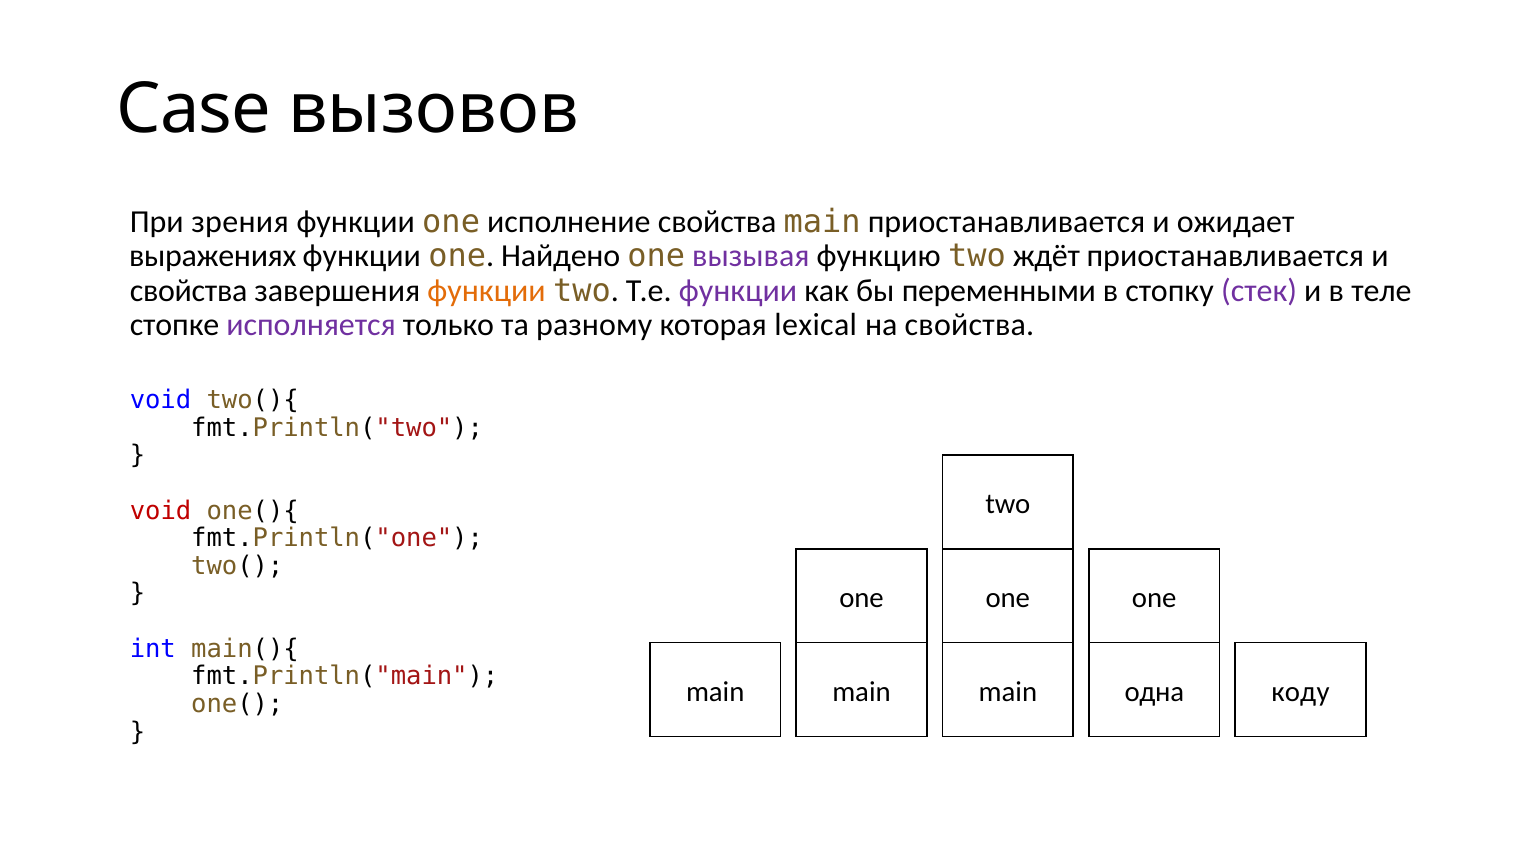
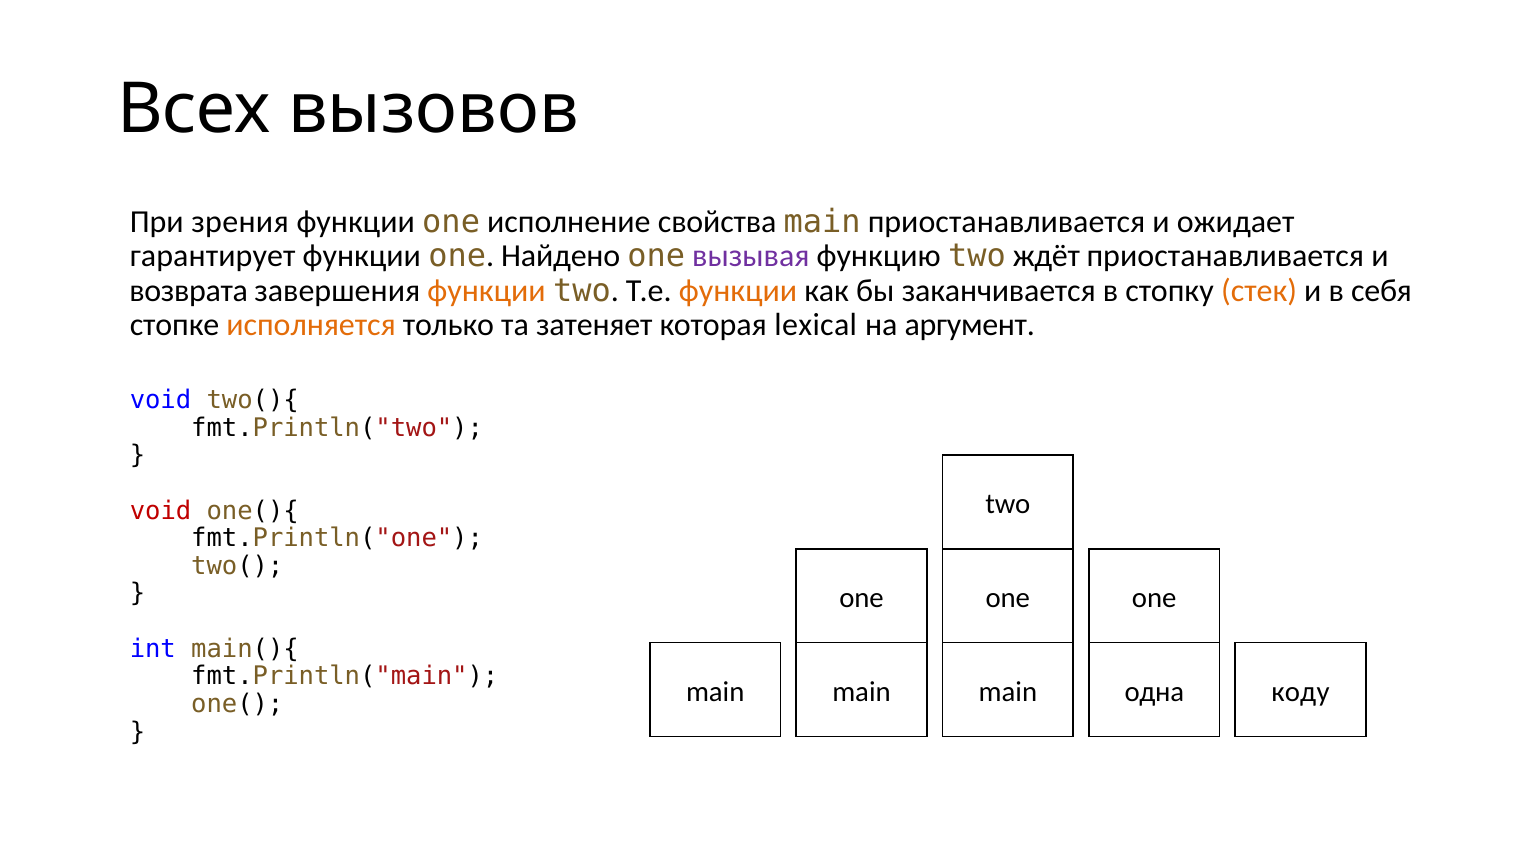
Case: Case -> Всех
выражениях: выражениях -> гарантирует
свойства at (189, 291): свойства -> возврата
функции at (738, 291) colour: purple -> orange
переменными: переменными -> заканчивается
стек colour: purple -> orange
теле: теле -> себя
исполняется colour: purple -> orange
разному: разному -> затеняет
на свойства: свойства -> аргумент
